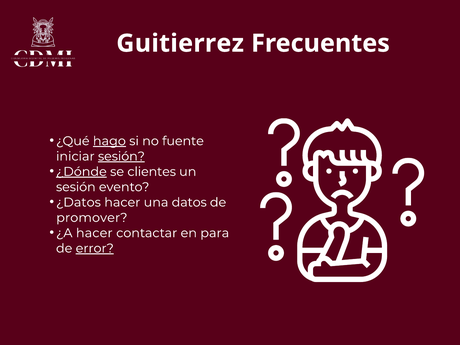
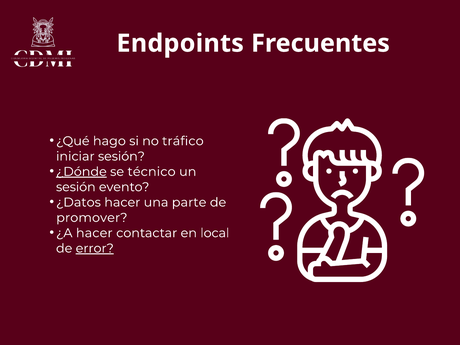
Guitierrez: Guitierrez -> Endpoints
hago underline: present -> none
fuente: fuente -> tráfico
sesión at (121, 156) underline: present -> none
clientes: clientes -> técnico
datos: datos -> parte
para: para -> local
